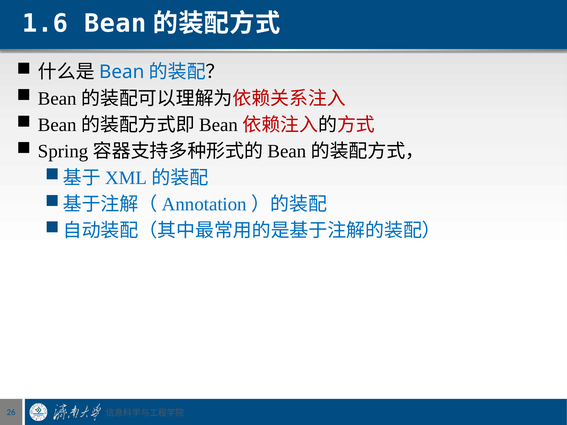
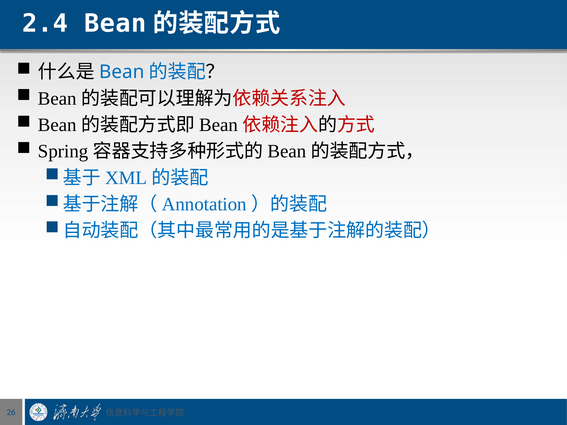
1.6: 1.6 -> 2.4
